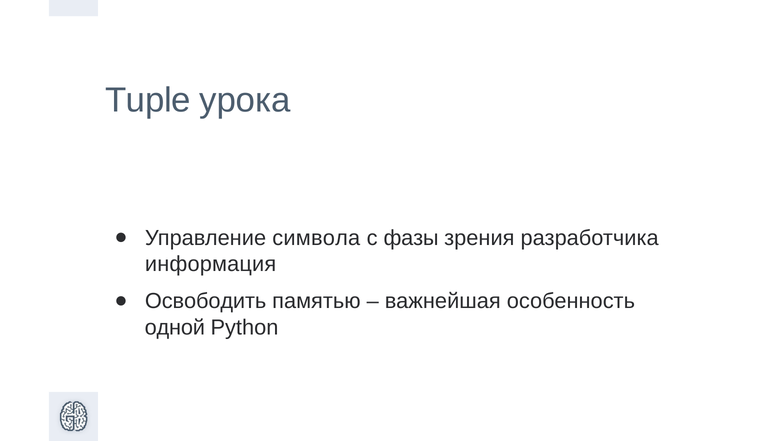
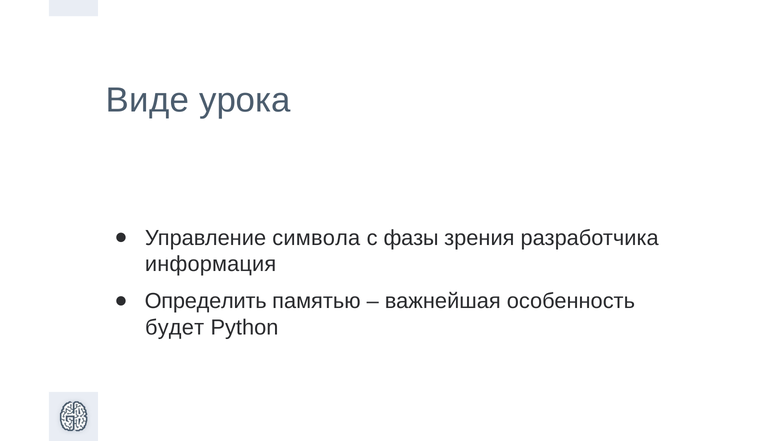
Tuple: Tuple -> Виде
Освободить: Освободить -> Определить
одной: одной -> будет
